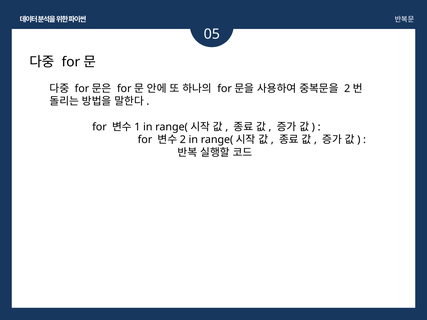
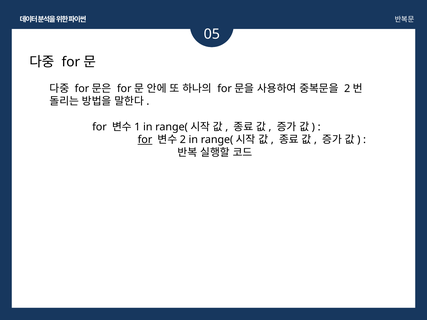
for at (145, 140) underline: none -> present
